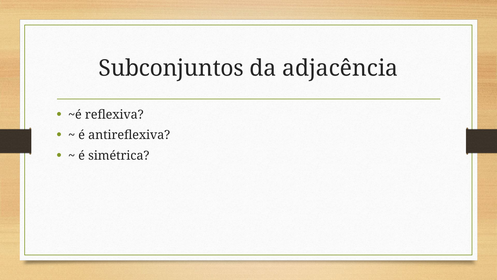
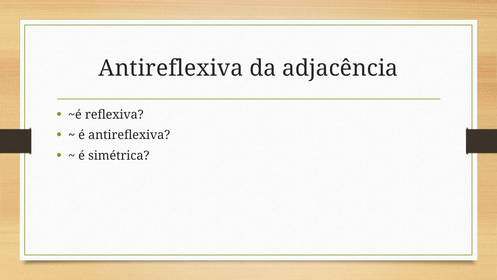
Subconjuntos at (171, 68): Subconjuntos -> Antireflexiva
